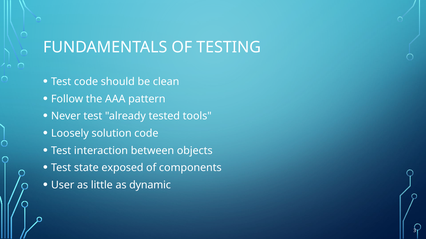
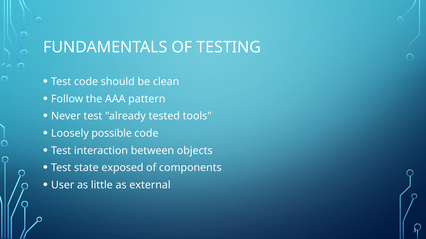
solution: solution -> possible
dynamic: dynamic -> external
